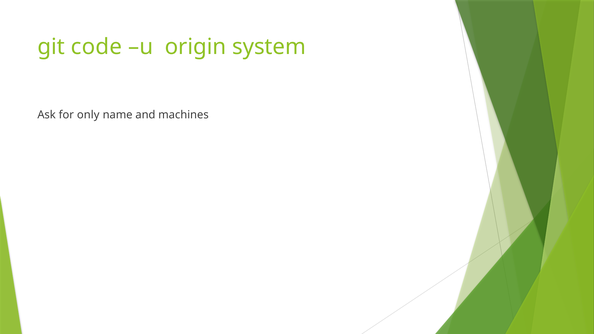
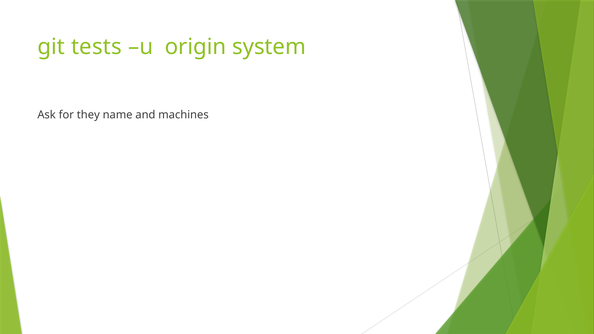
code: code -> tests
only: only -> they
